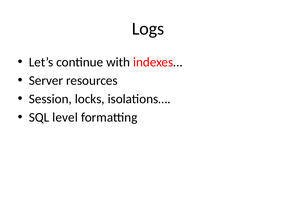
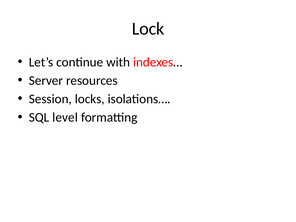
Logs: Logs -> Lock
